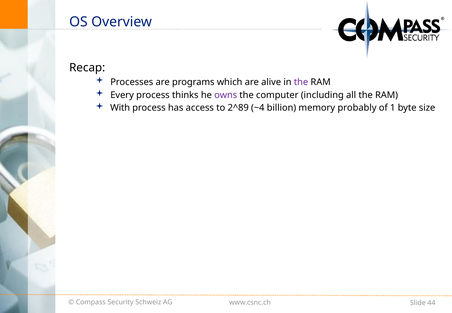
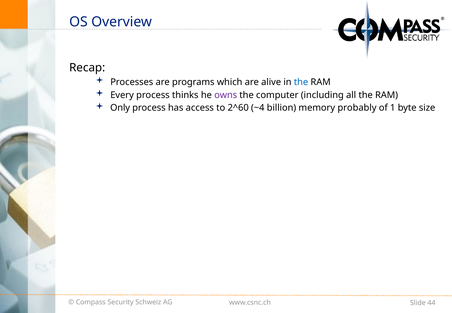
the at (301, 82) colour: purple -> blue
With: With -> Only
2^89: 2^89 -> 2^60
